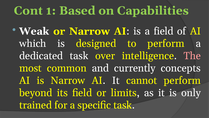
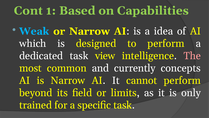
Weak colour: white -> light blue
a field: field -> idea
over: over -> view
